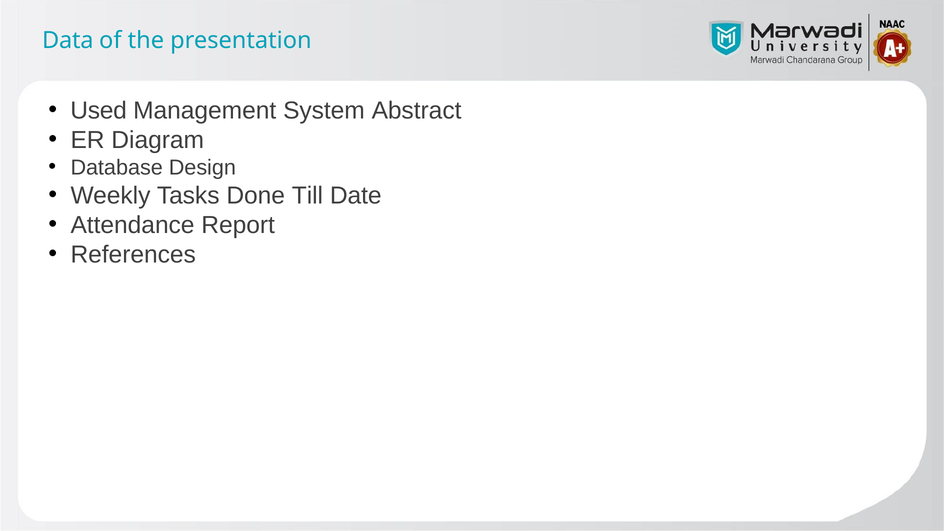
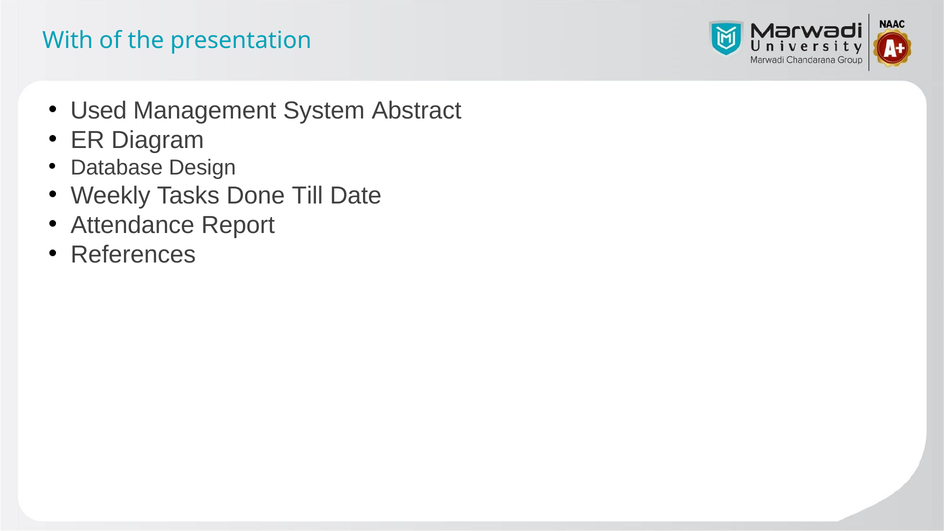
Data: Data -> With
